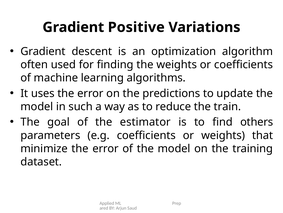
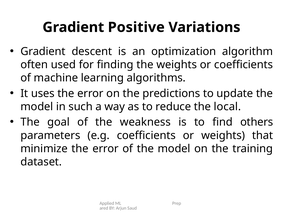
train: train -> local
estimator: estimator -> weakness
